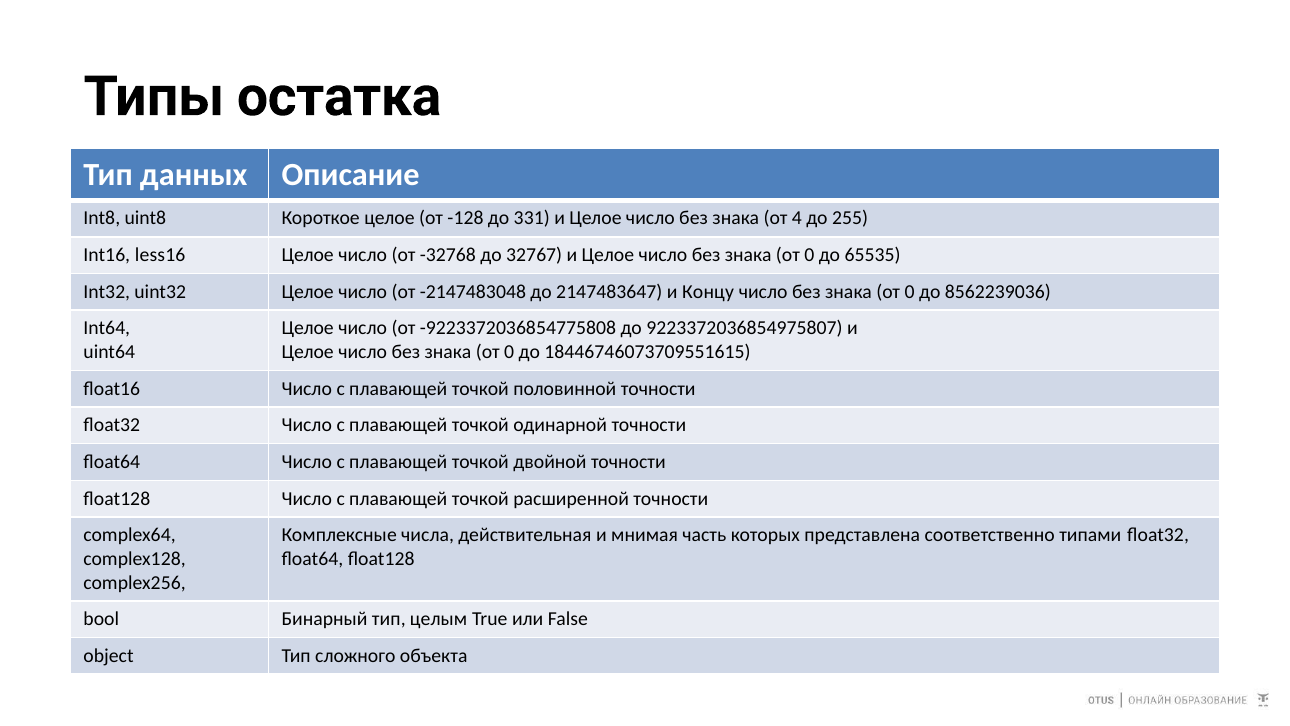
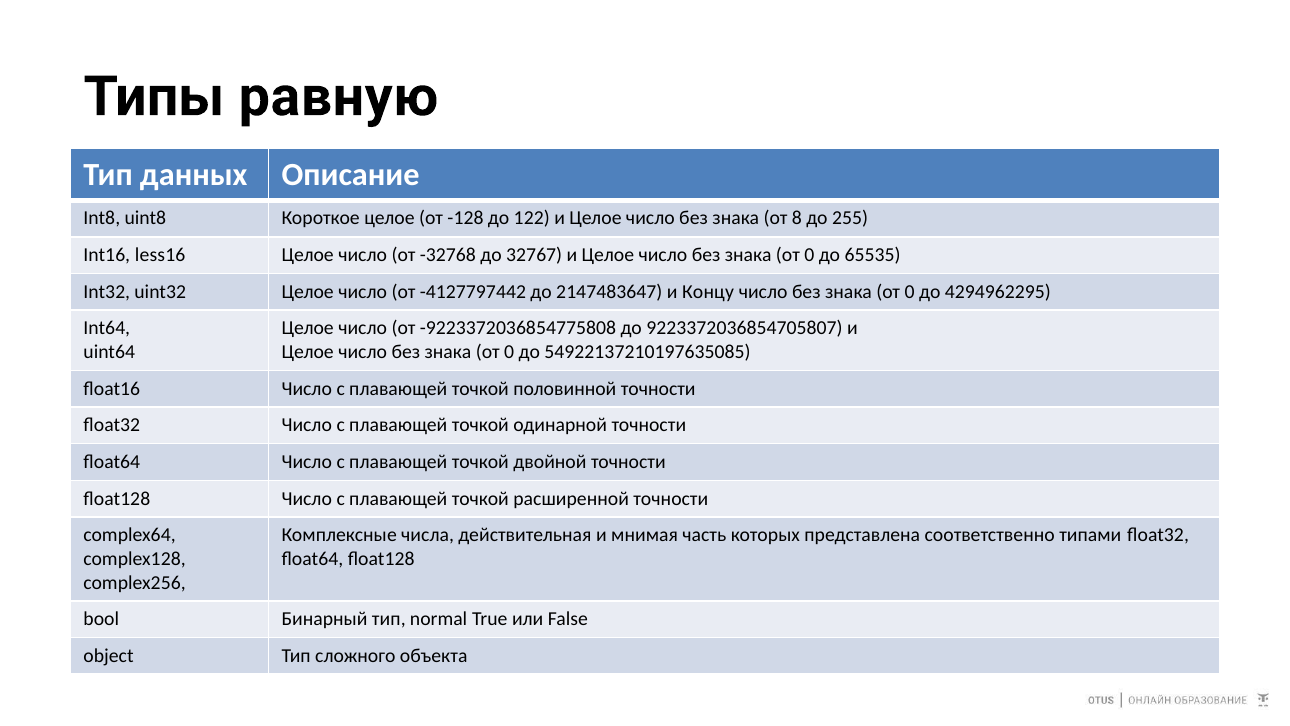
остатка: остатка -> равную
331: 331 -> 122
4: 4 -> 8
-2147483048: -2147483048 -> -4127797442
8562239036: 8562239036 -> 4294962295
9223372036854975807: 9223372036854975807 -> 9223372036854705807
18446746073709551615: 18446746073709551615 -> 54922137210197635085
целым: целым -> normal
